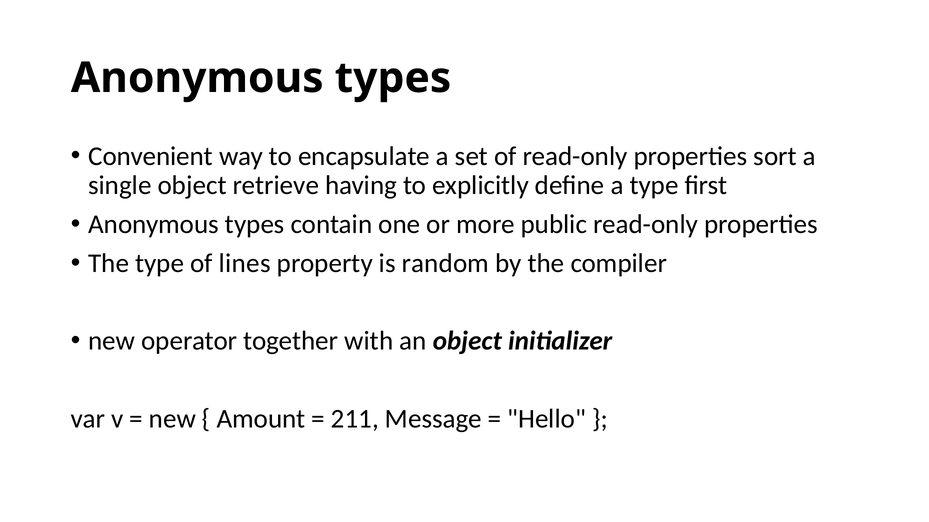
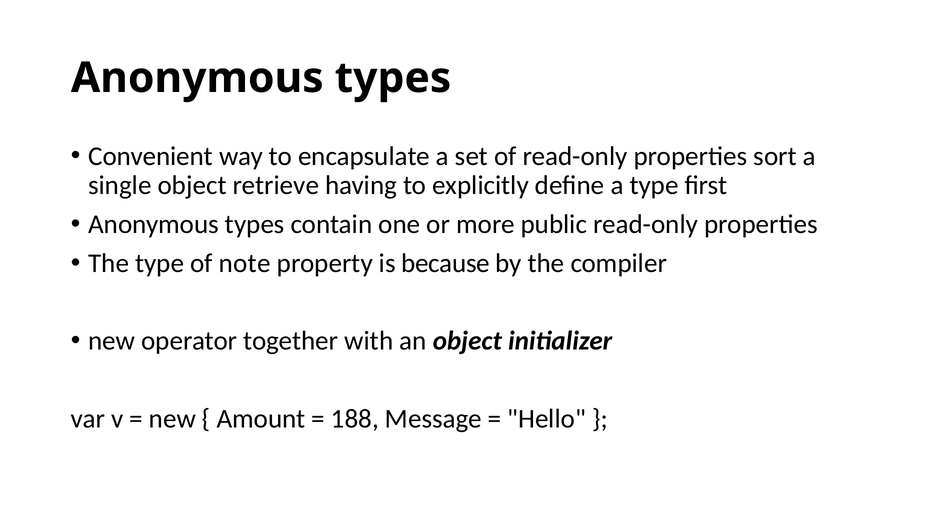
lines: lines -> note
random: random -> because
211: 211 -> 188
